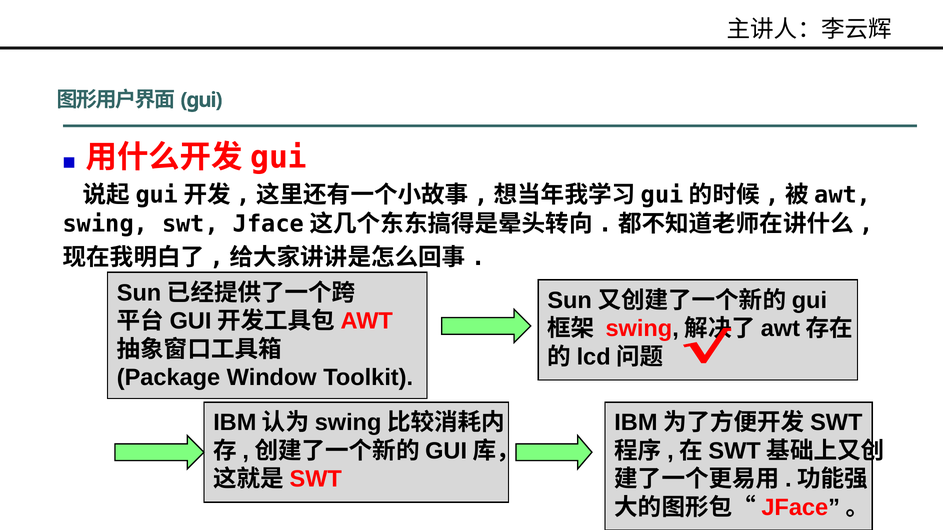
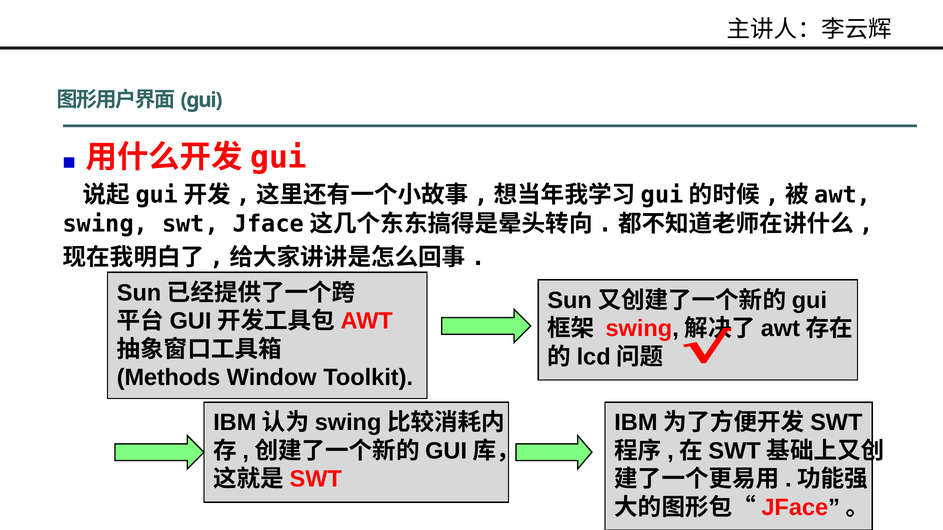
Package: Package -> Methods
